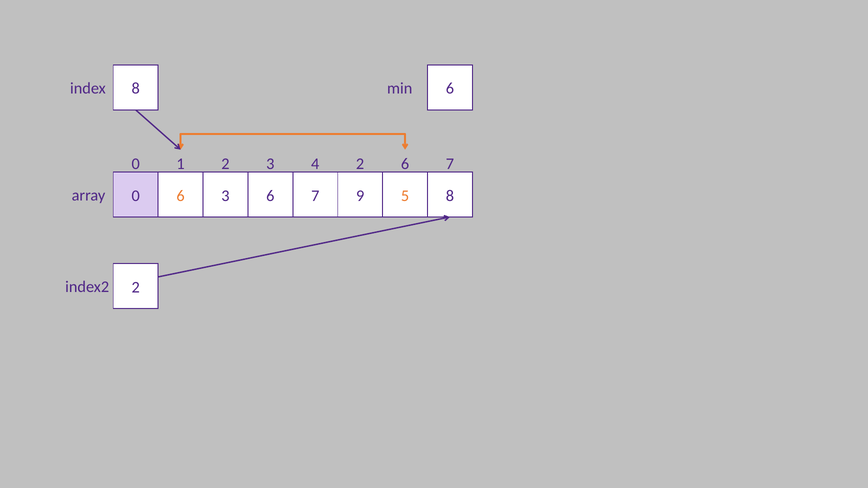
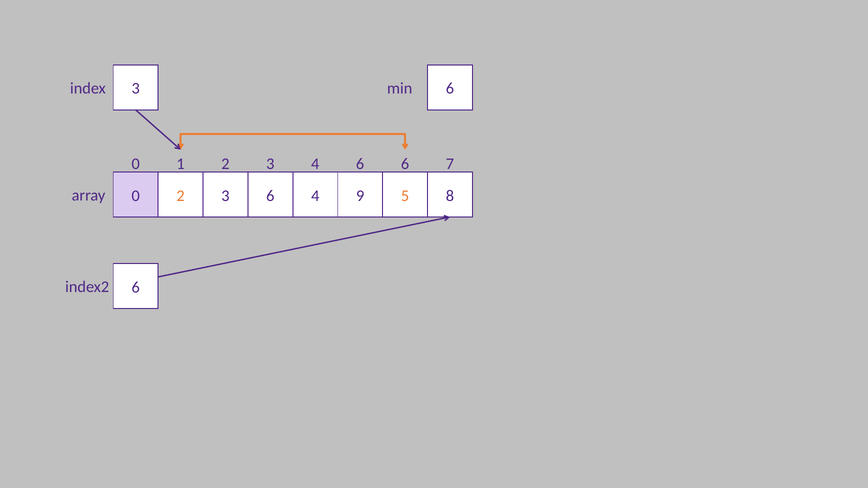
index 8: 8 -> 3
4 2: 2 -> 6
0 6: 6 -> 2
3 6 7: 7 -> 4
index2 2: 2 -> 6
